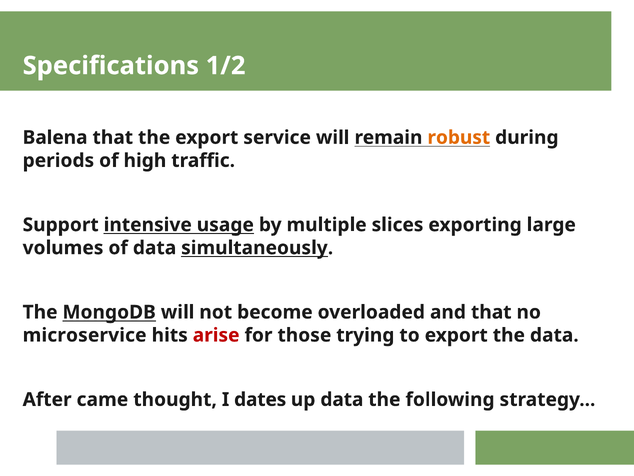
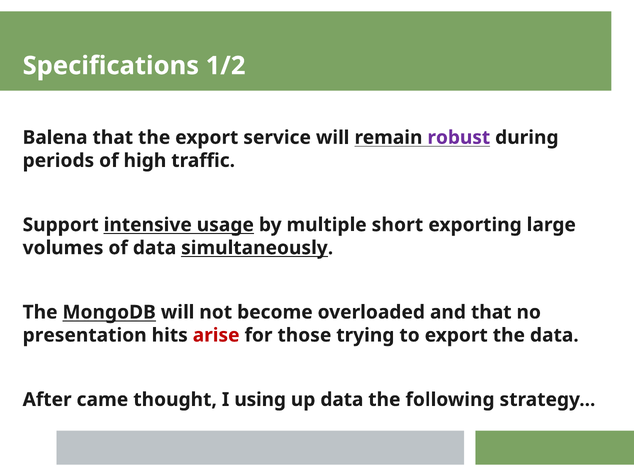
robust colour: orange -> purple
slices: slices -> short
microservice: microservice -> presentation
dates: dates -> using
